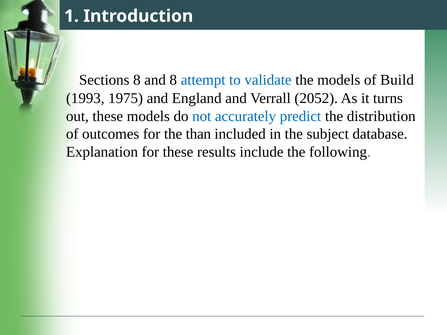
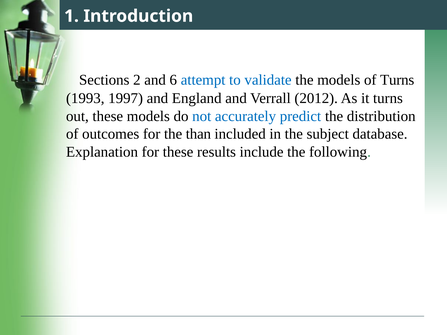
Sections 8: 8 -> 2
and 8: 8 -> 6
of Build: Build -> Turns
1975: 1975 -> 1997
2052: 2052 -> 2012
